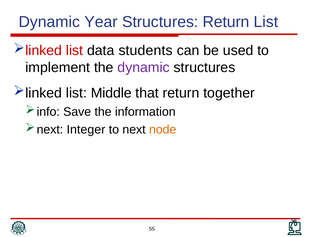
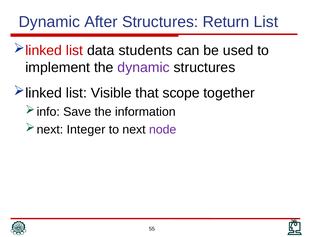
Year: Year -> After
Middle: Middle -> Visible
that return: return -> scope
node colour: orange -> purple
